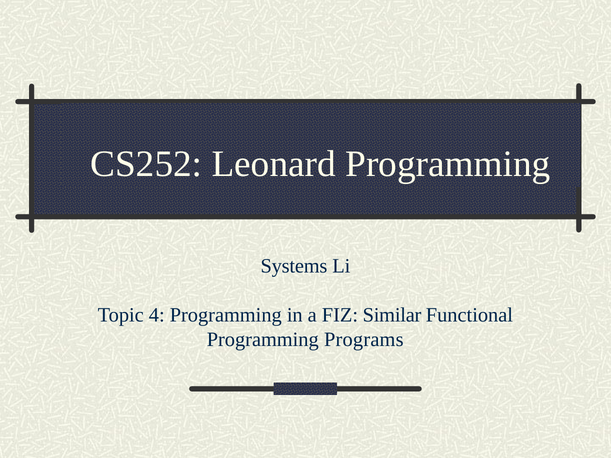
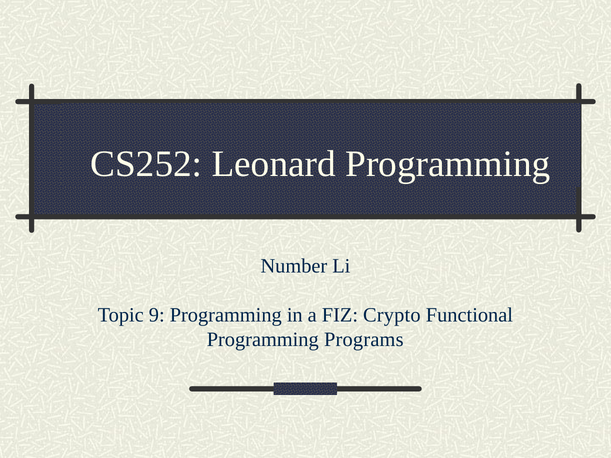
Systems: Systems -> Number
4: 4 -> 9
Similar: Similar -> Crypto
